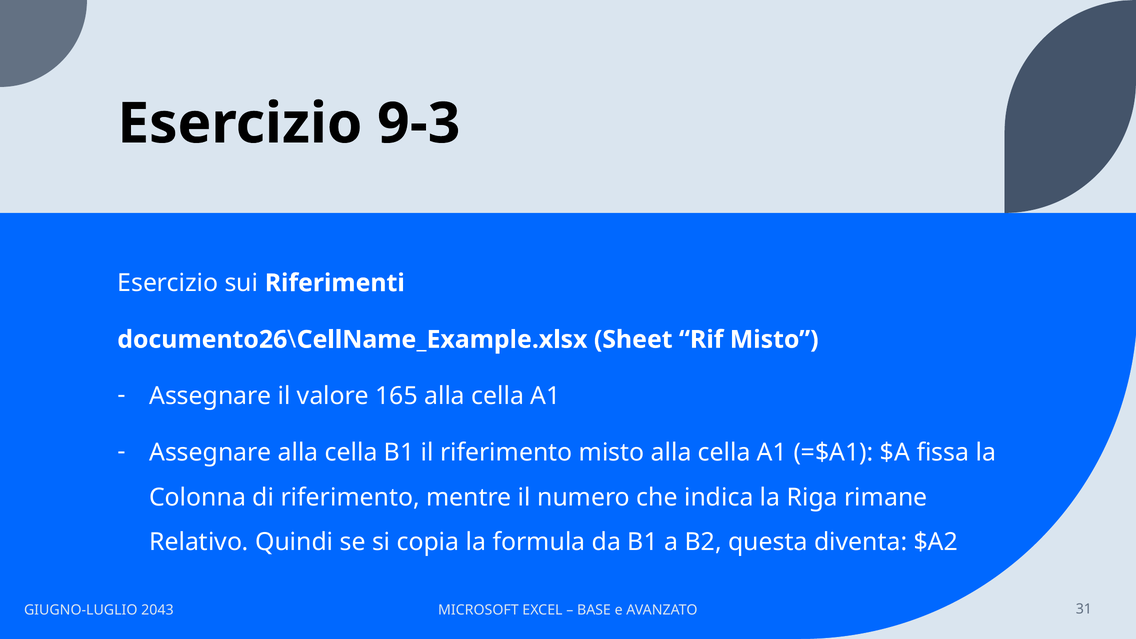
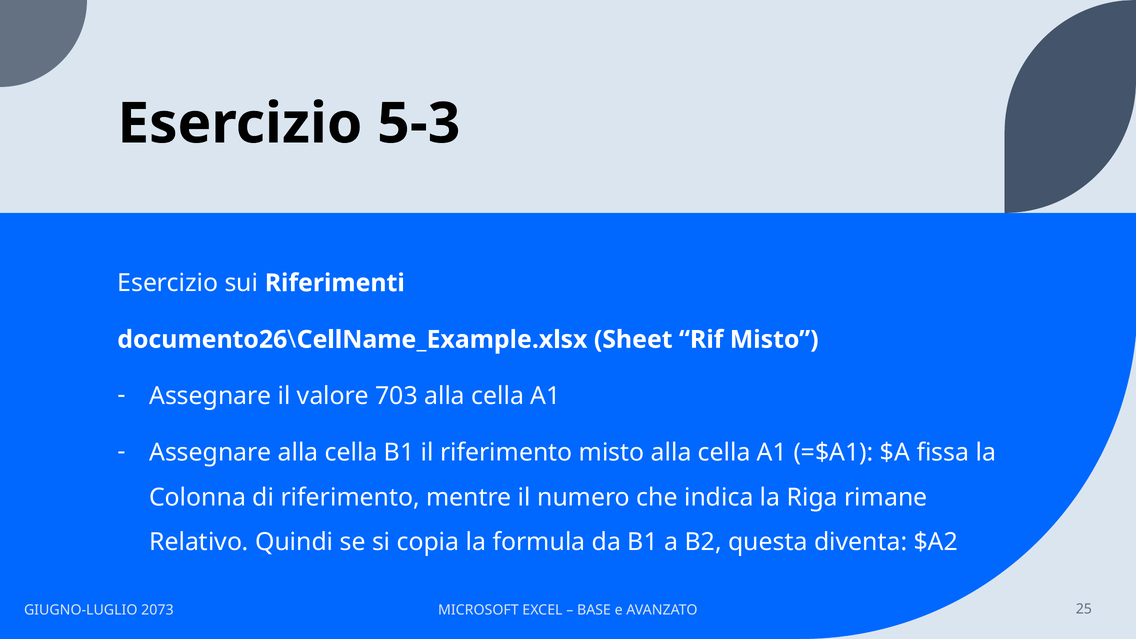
9-3: 9-3 -> 5-3
165: 165 -> 703
2043: 2043 -> 2073
31: 31 -> 25
